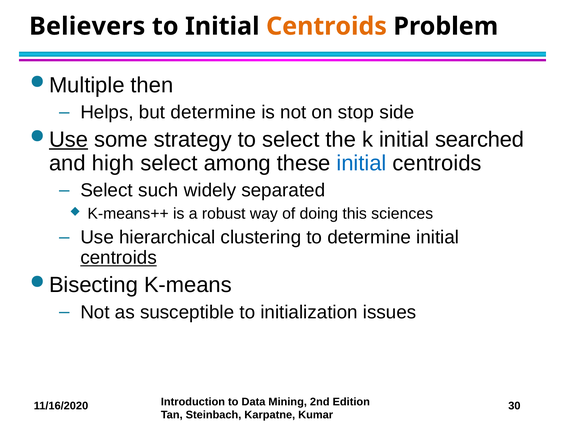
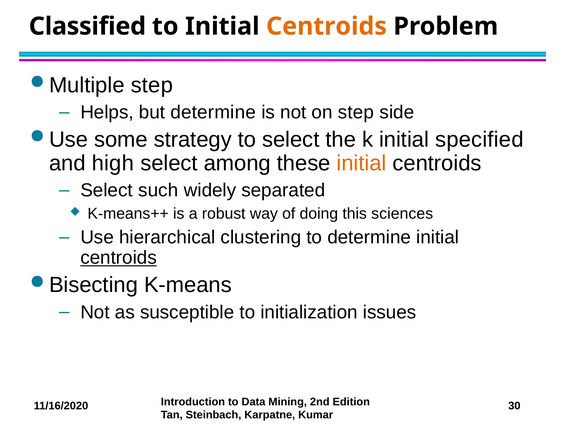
Believers: Believers -> Classified
Multiple then: then -> step
on stop: stop -> step
Use at (69, 139) underline: present -> none
searched: searched -> specified
initial at (362, 163) colour: blue -> orange
